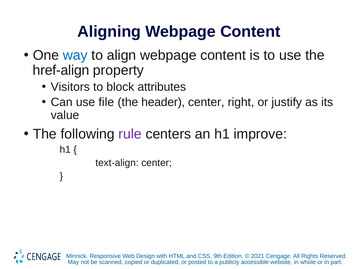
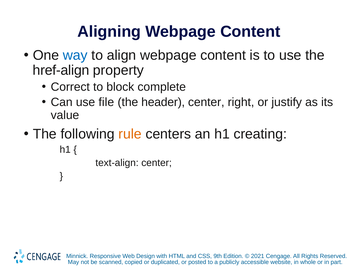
Visitors: Visitors -> Correct
attributes: attributes -> complete
rule colour: purple -> orange
improve: improve -> creating
